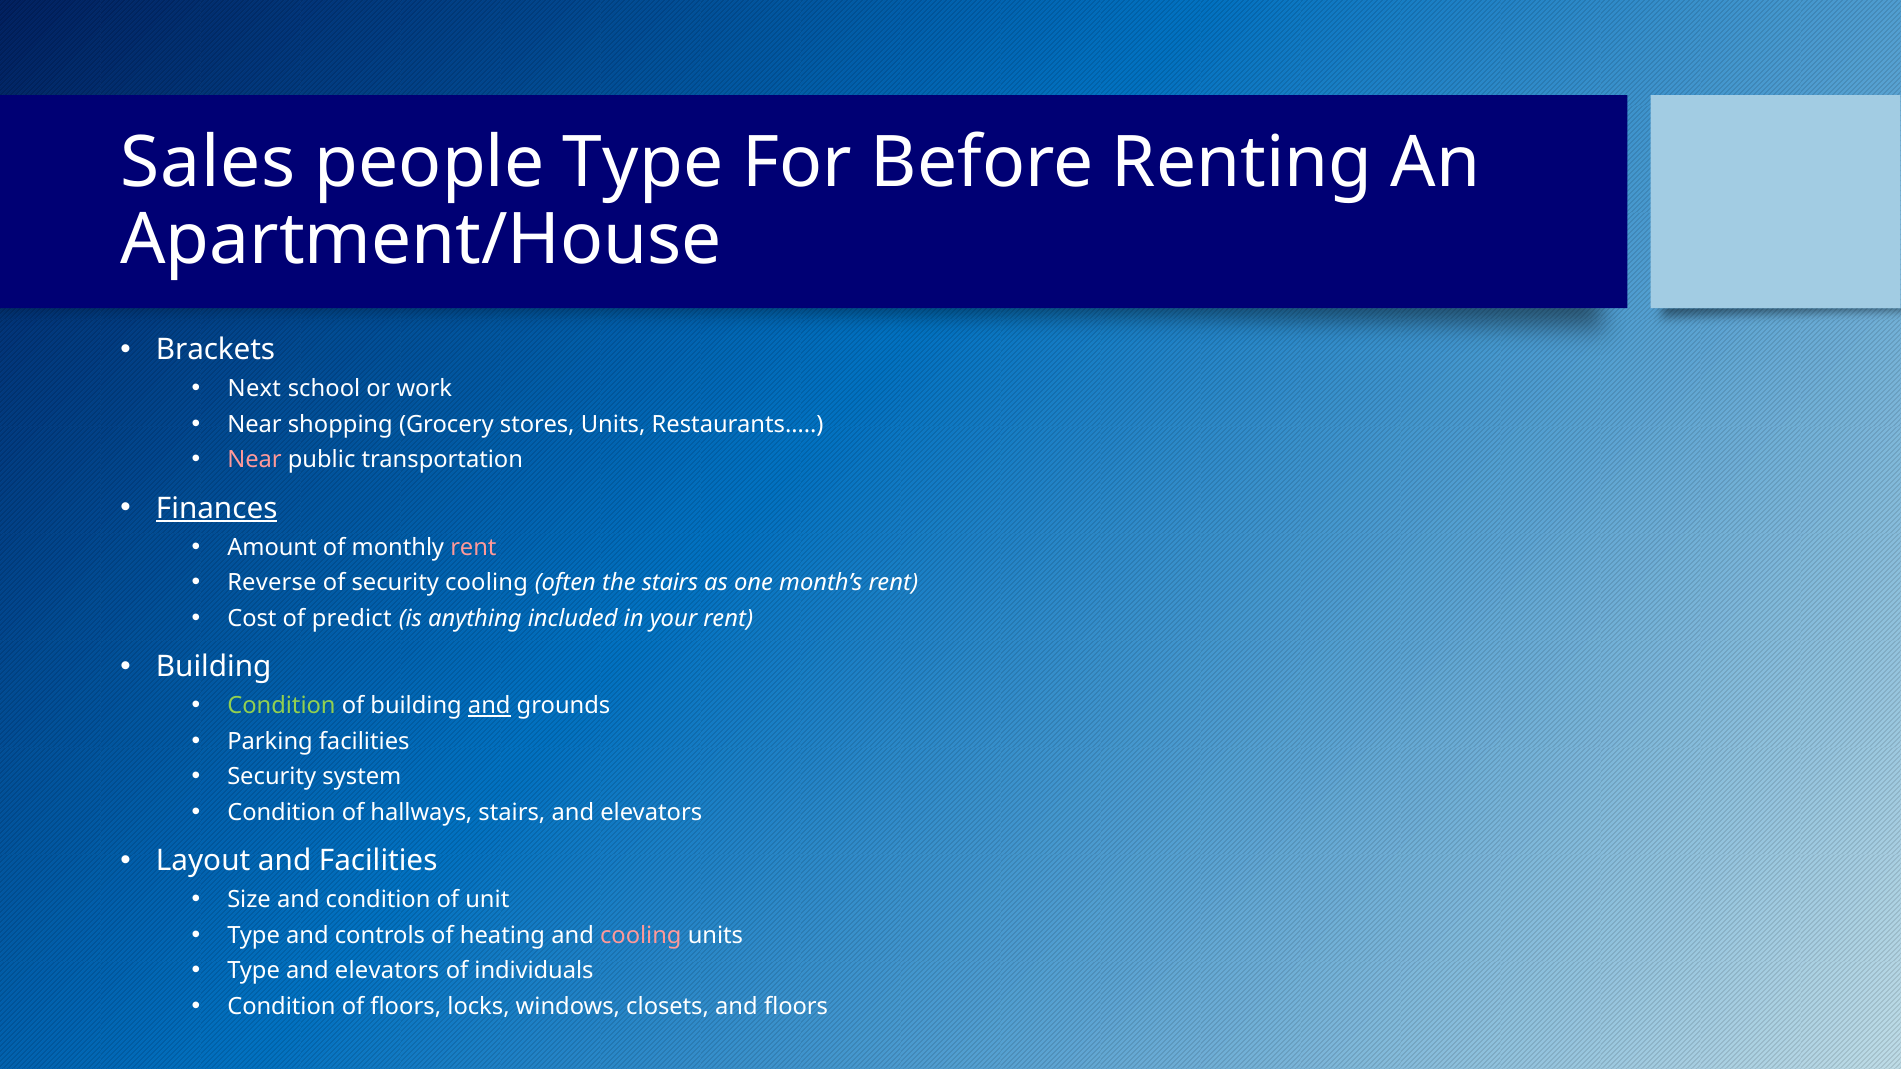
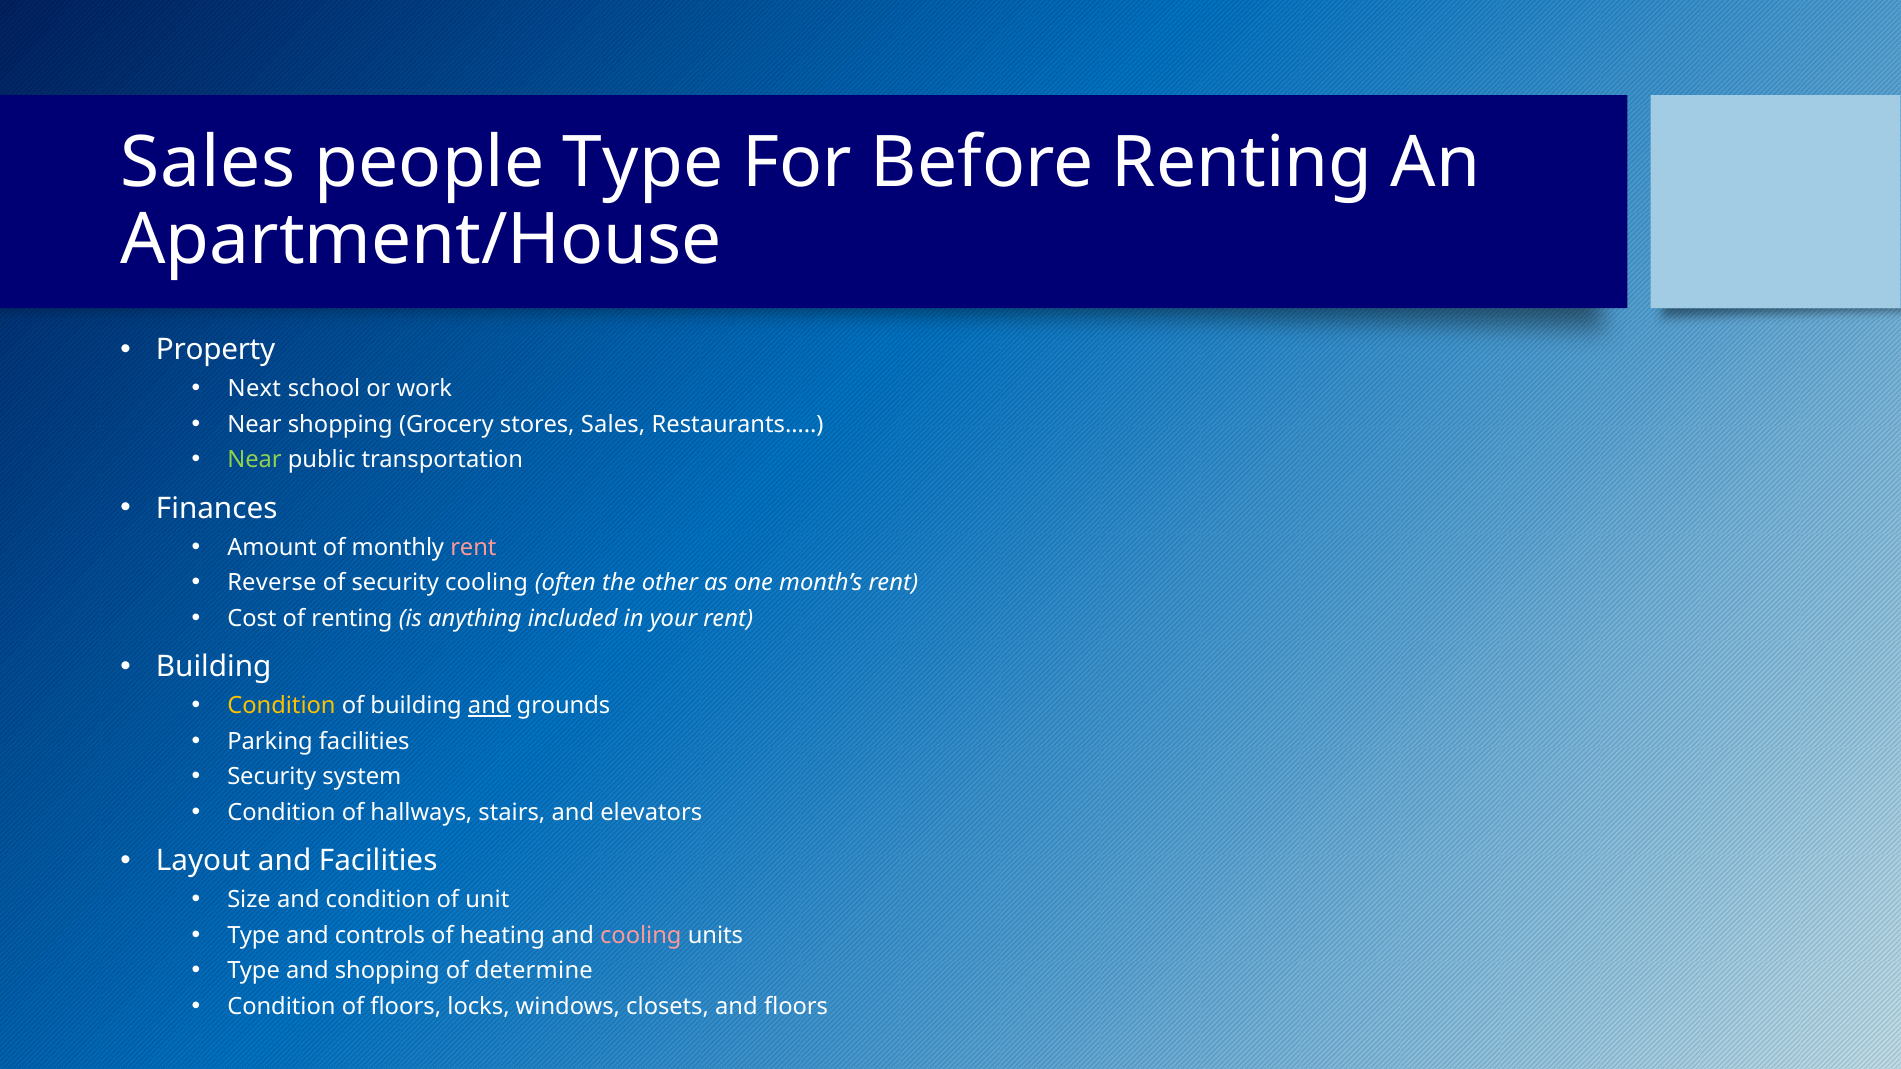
Brackets: Brackets -> Property
stores Units: Units -> Sales
Near at (255, 460) colour: pink -> light green
Finances underline: present -> none
the stairs: stairs -> other
of predict: predict -> renting
Condition at (281, 706) colour: light green -> yellow
Type and elevators: elevators -> shopping
individuals: individuals -> determine
